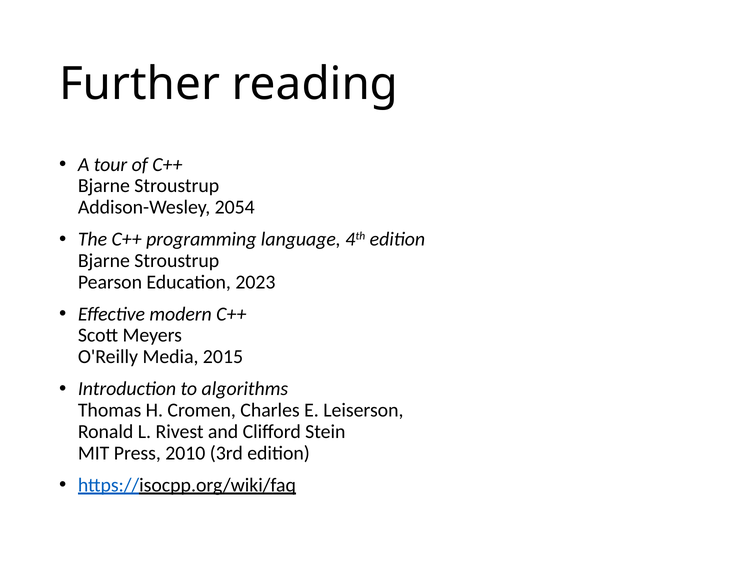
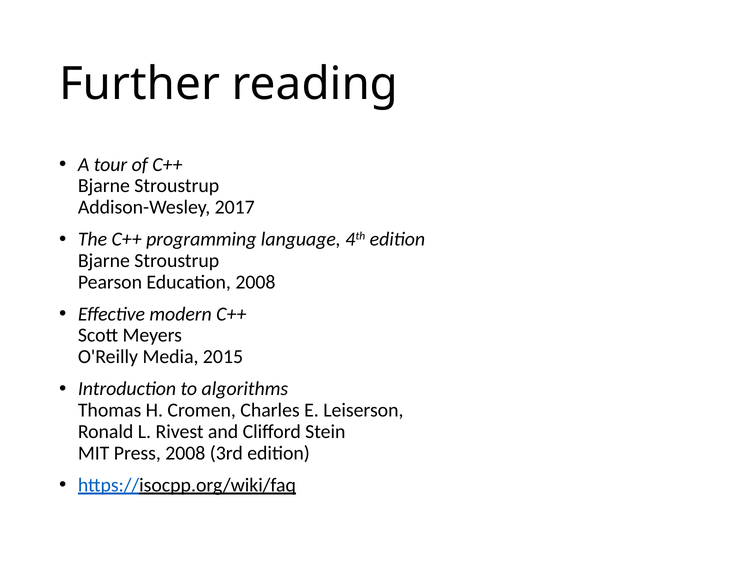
2054: 2054 -> 2017
Education 2023: 2023 -> 2008
Press 2010: 2010 -> 2008
